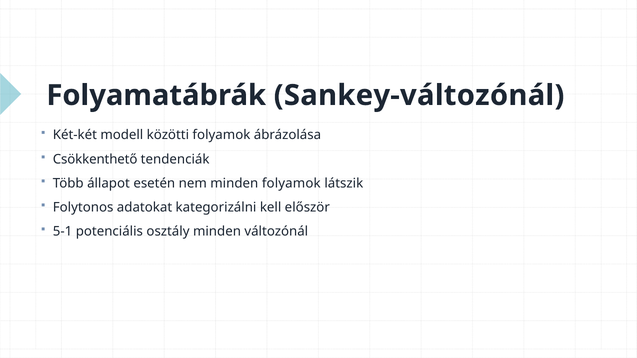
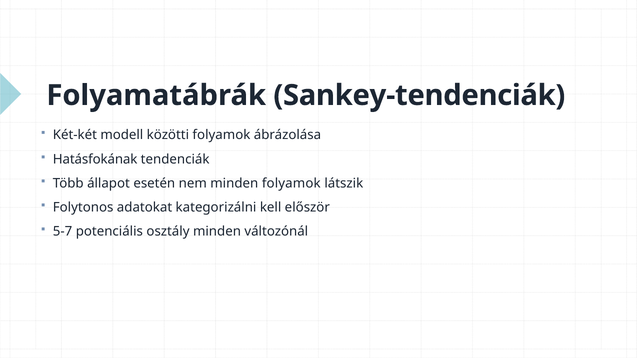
Sankey-változónál: Sankey-változónál -> Sankey-tendenciák
Csökkenthető: Csökkenthető -> Hatásfokának
5-1: 5-1 -> 5-7
